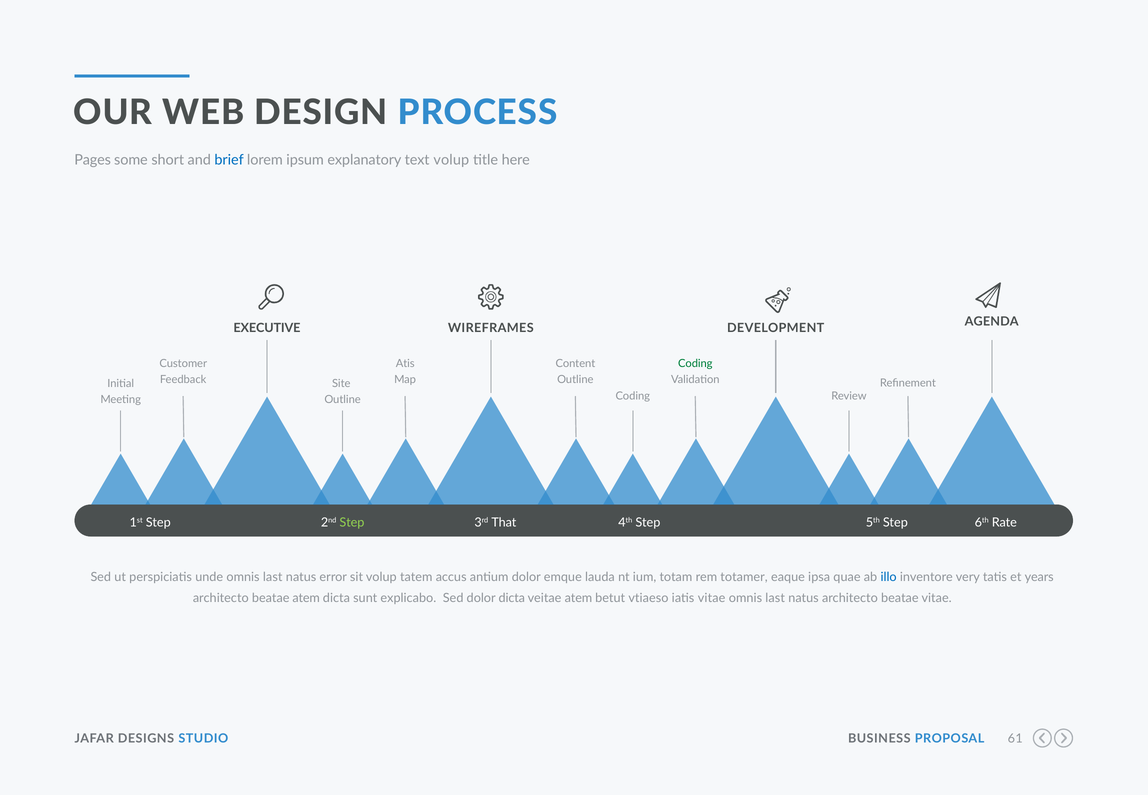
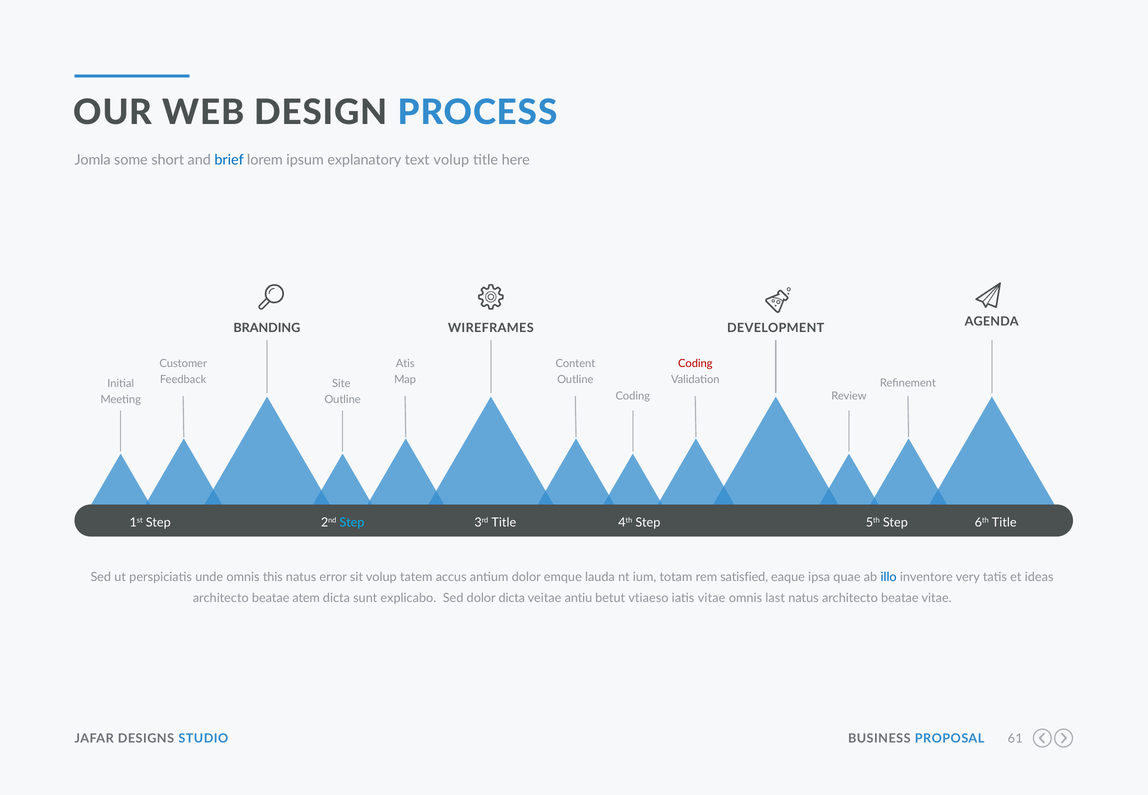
Pages: Pages -> Jomla
EXECUTIVE: EXECUTIVE -> BRANDING
Coding at (695, 363) colour: green -> red
Step at (352, 522) colour: light green -> light blue
3rd That: That -> Title
6th Rate: Rate -> Title
unde omnis last: last -> this
totamer: totamer -> satisfied
years: years -> ideas
veitae atem: atem -> antiu
